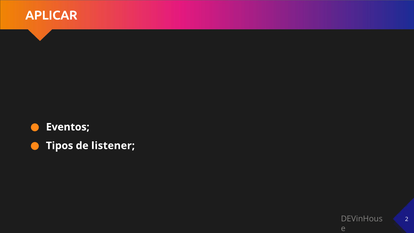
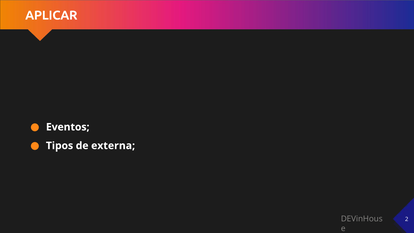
listener: listener -> externa
